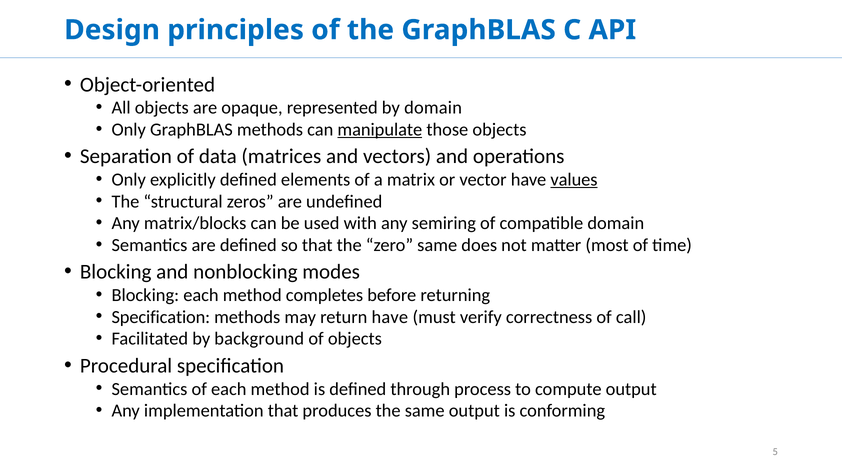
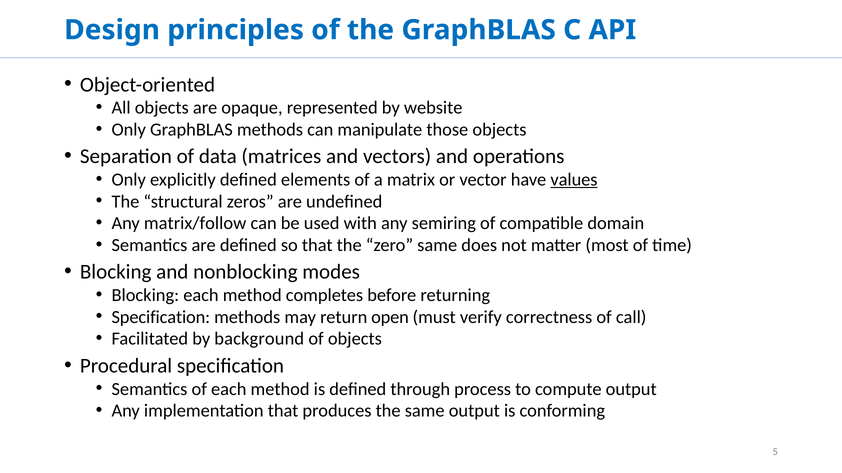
by domain: domain -> website
manipulate underline: present -> none
matrix/blocks: matrix/blocks -> matrix/follow
return have: have -> open
